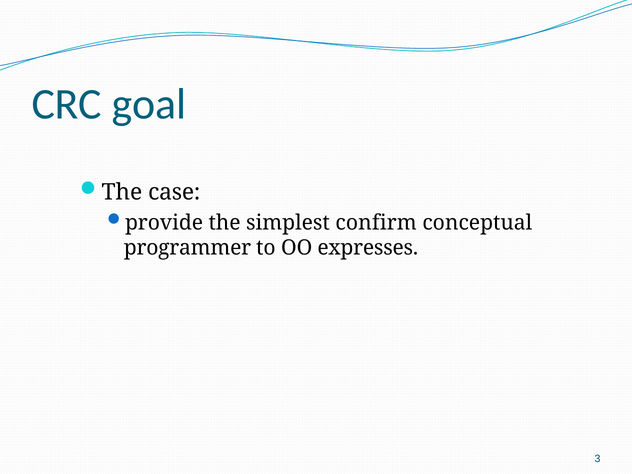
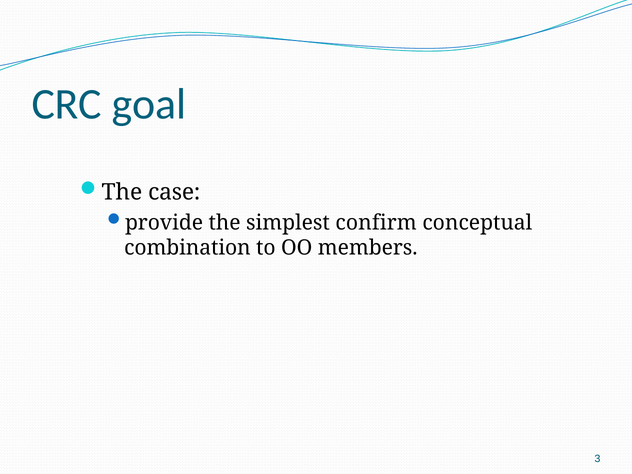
programmer: programmer -> combination
expresses: expresses -> members
